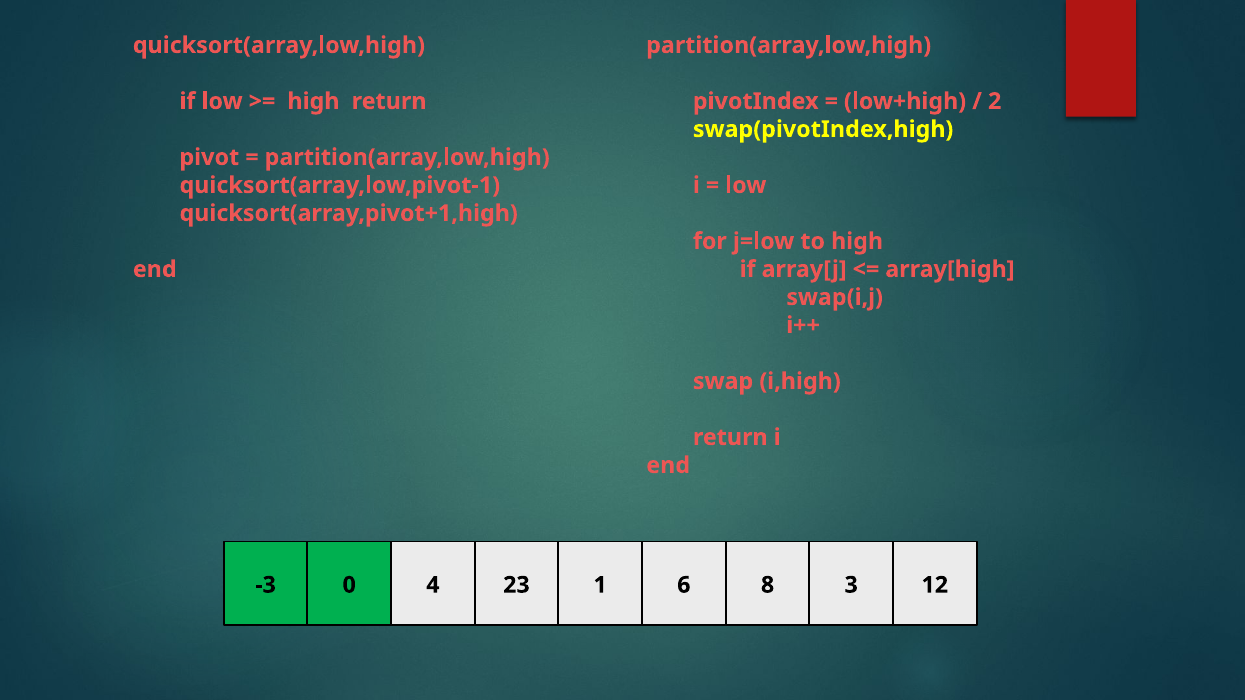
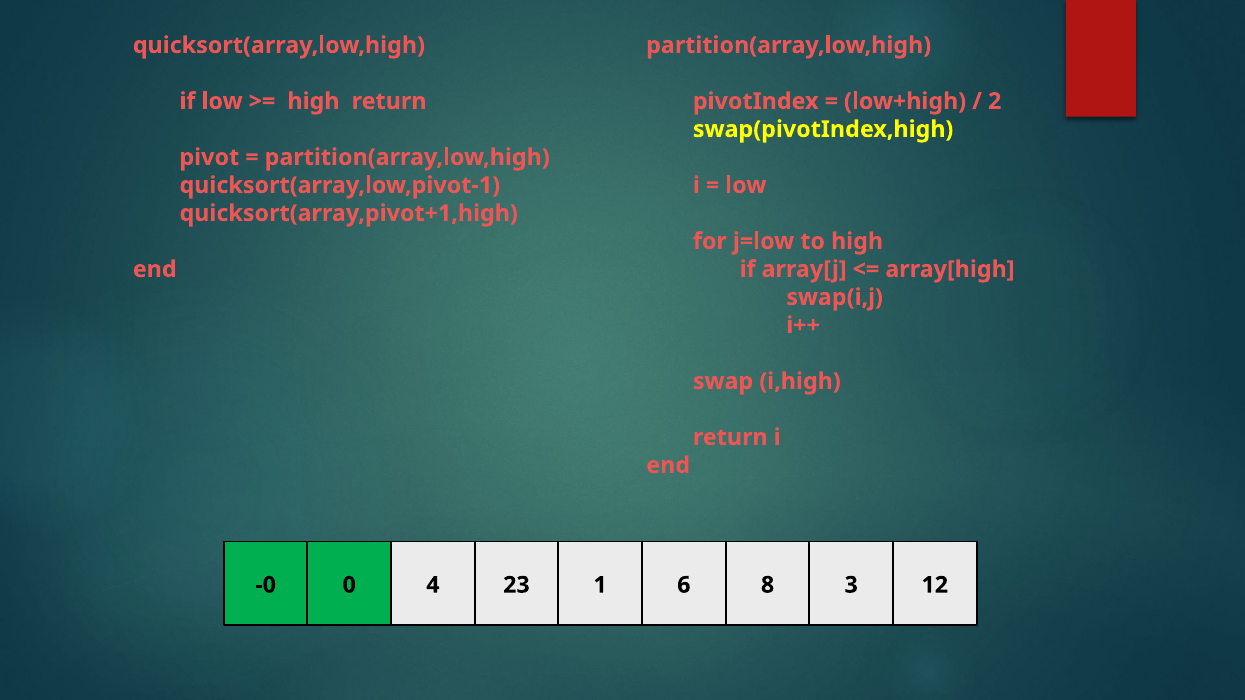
-3: -3 -> -0
